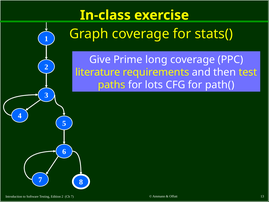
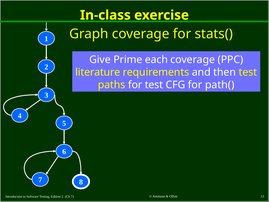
long: long -> each
for lots: lots -> test
